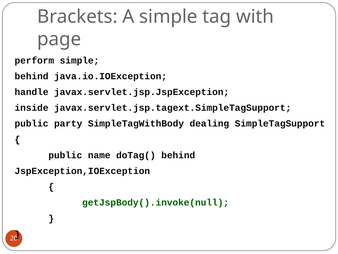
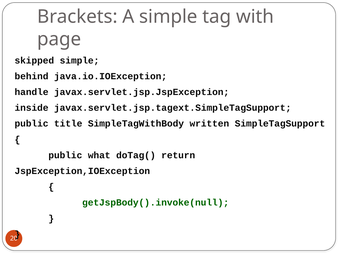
perform: perform -> skipped
party: party -> title
dealing: dealing -> written
name: name -> what
doTag( behind: behind -> return
